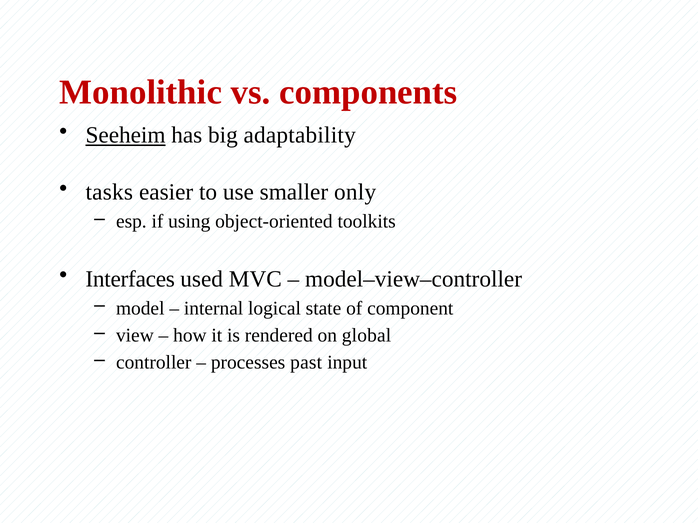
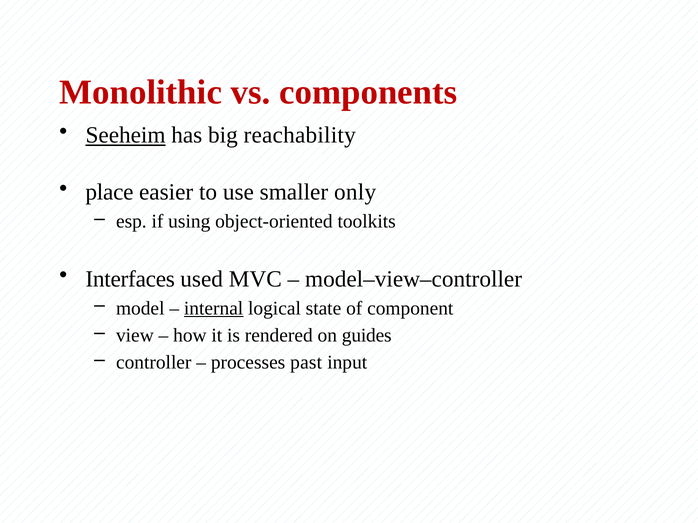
adaptability: adaptability -> reachability
tasks: tasks -> place
internal underline: none -> present
global: global -> guides
